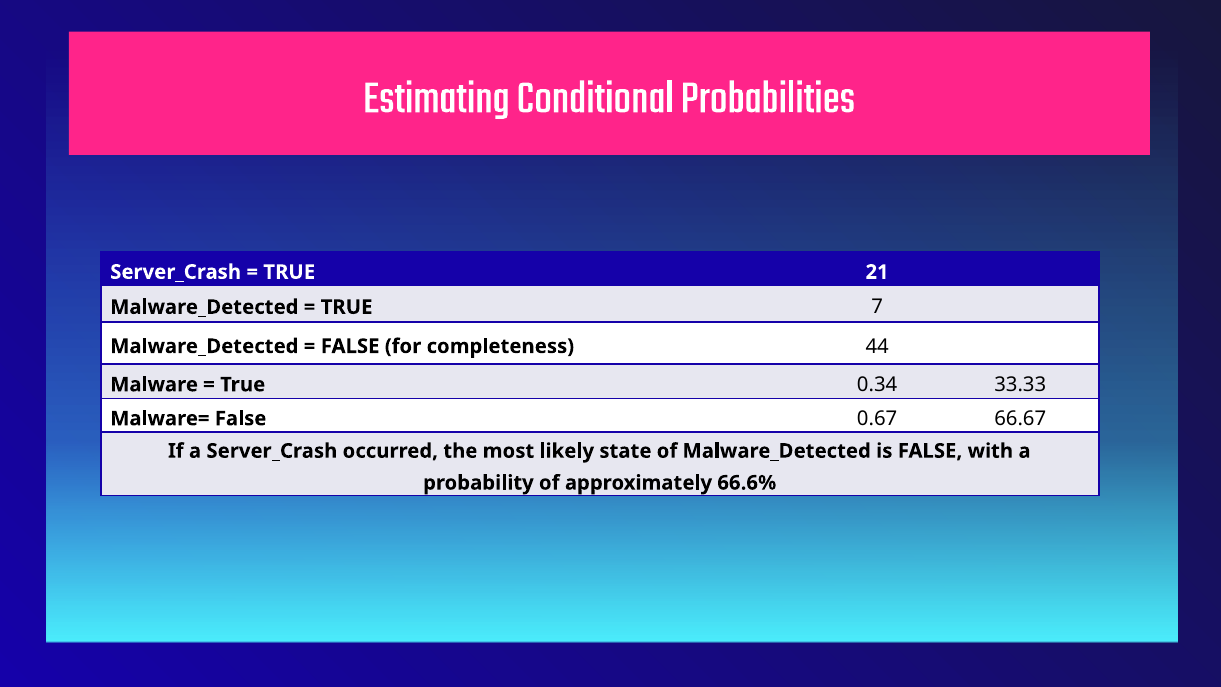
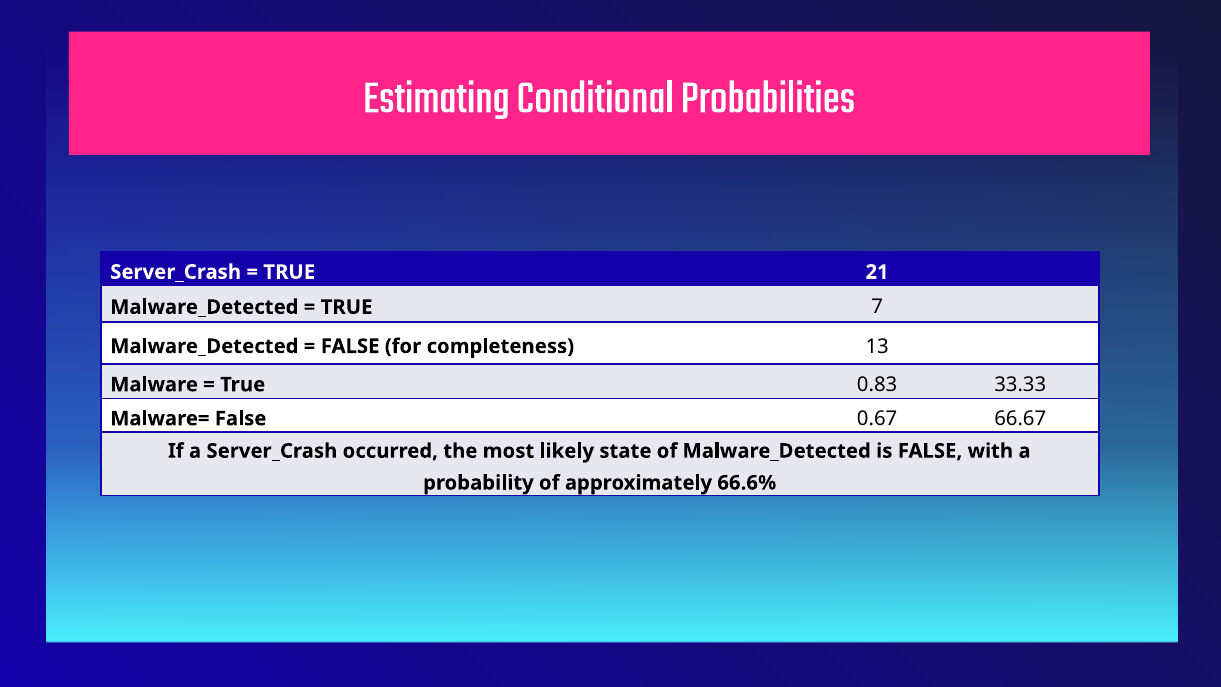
44: 44 -> 13
0.34: 0.34 -> 0.83
